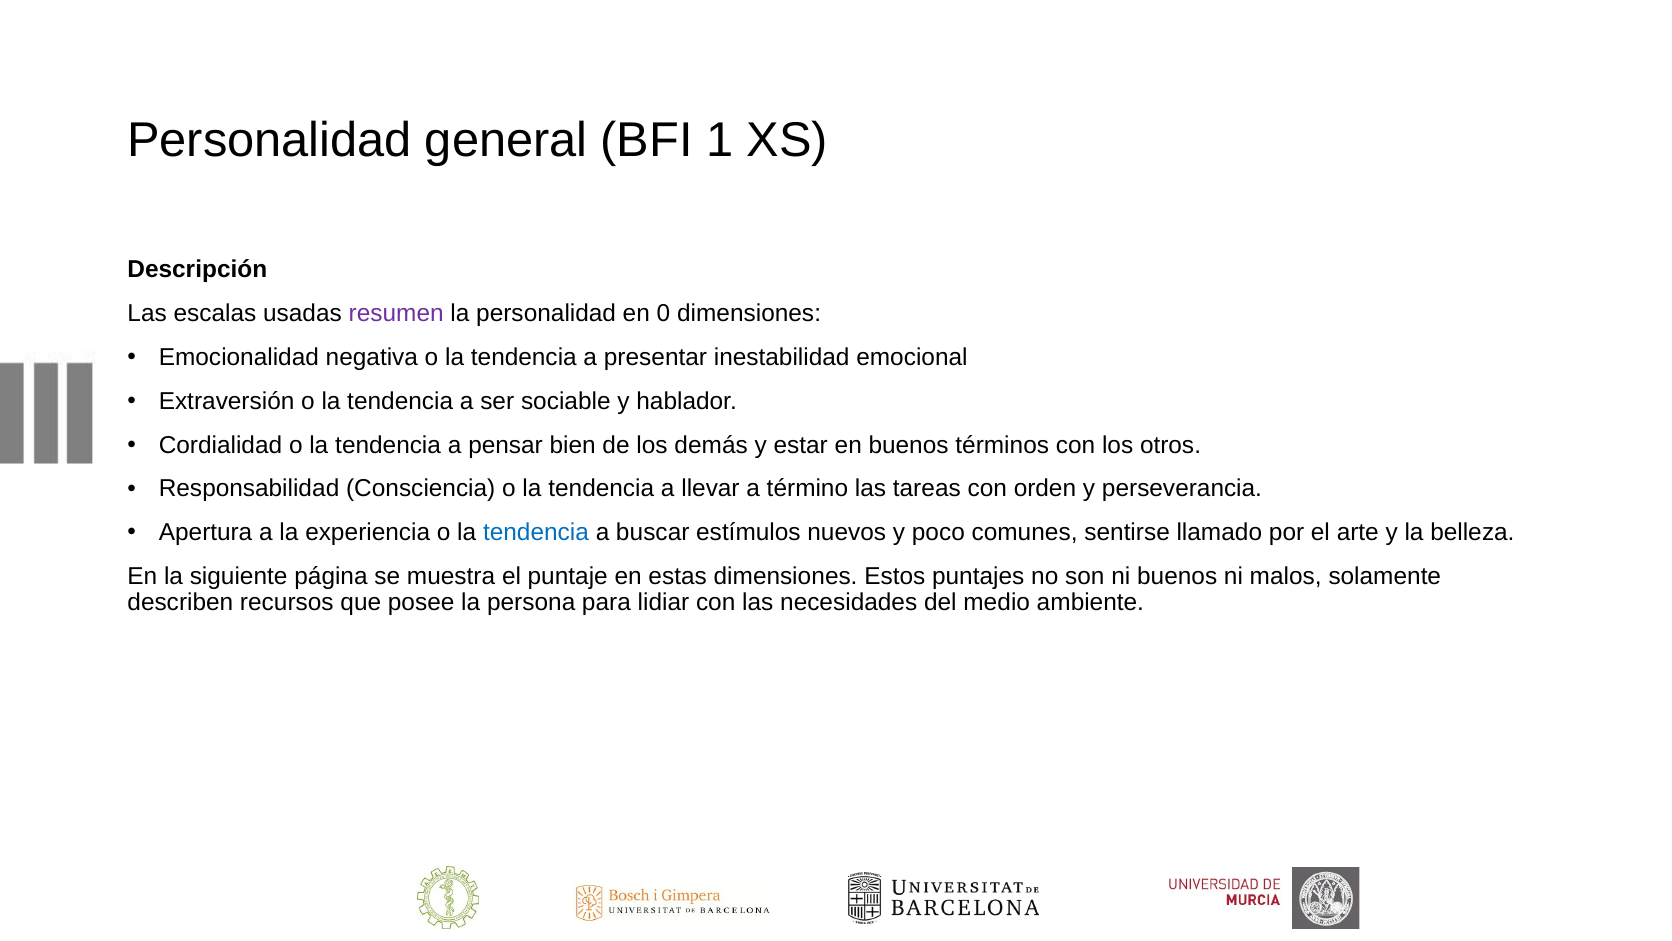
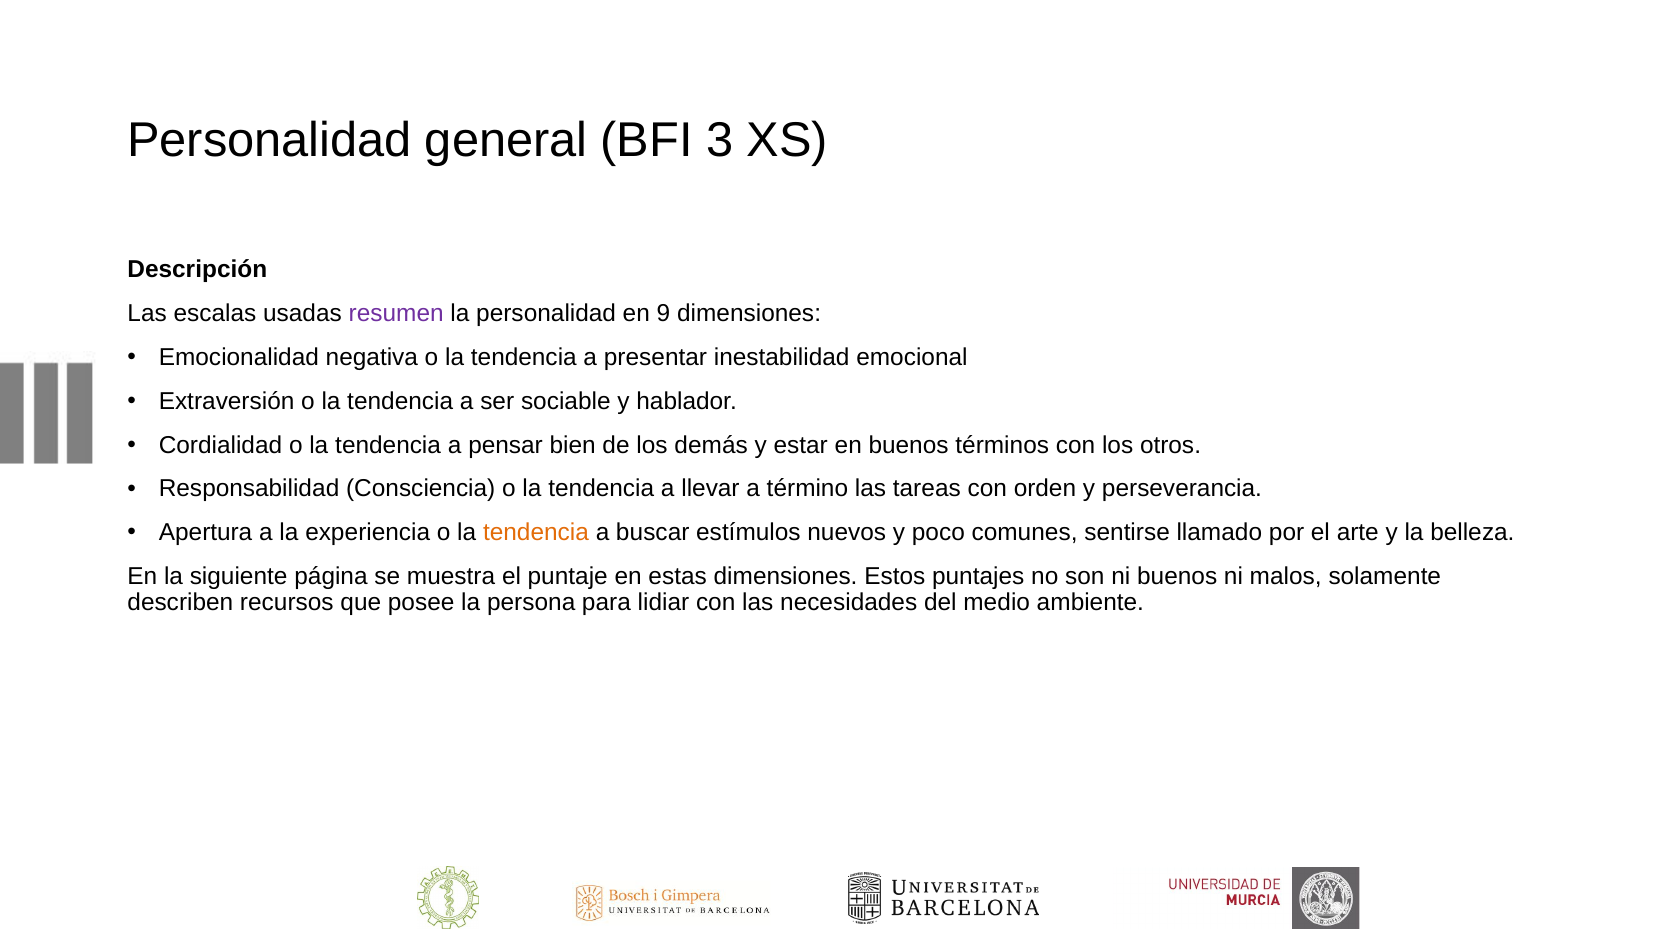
1: 1 -> 3
0: 0 -> 9
tendencia at (536, 532) colour: blue -> orange
